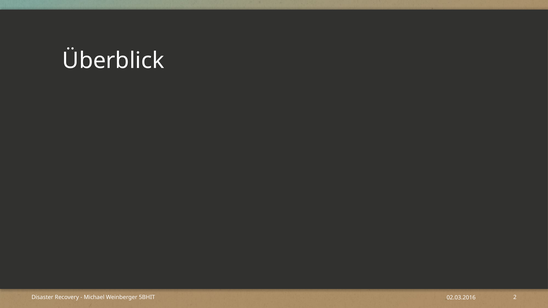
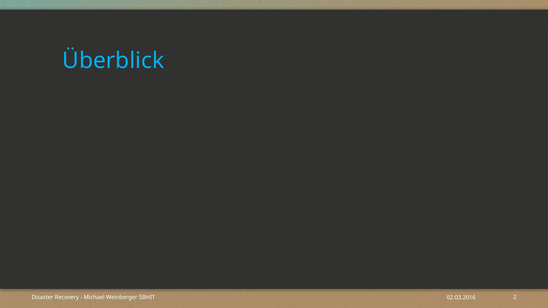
Überblick colour: white -> light blue
